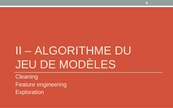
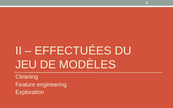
ALGORITHME: ALGORITHME -> EFFECTUÉES
